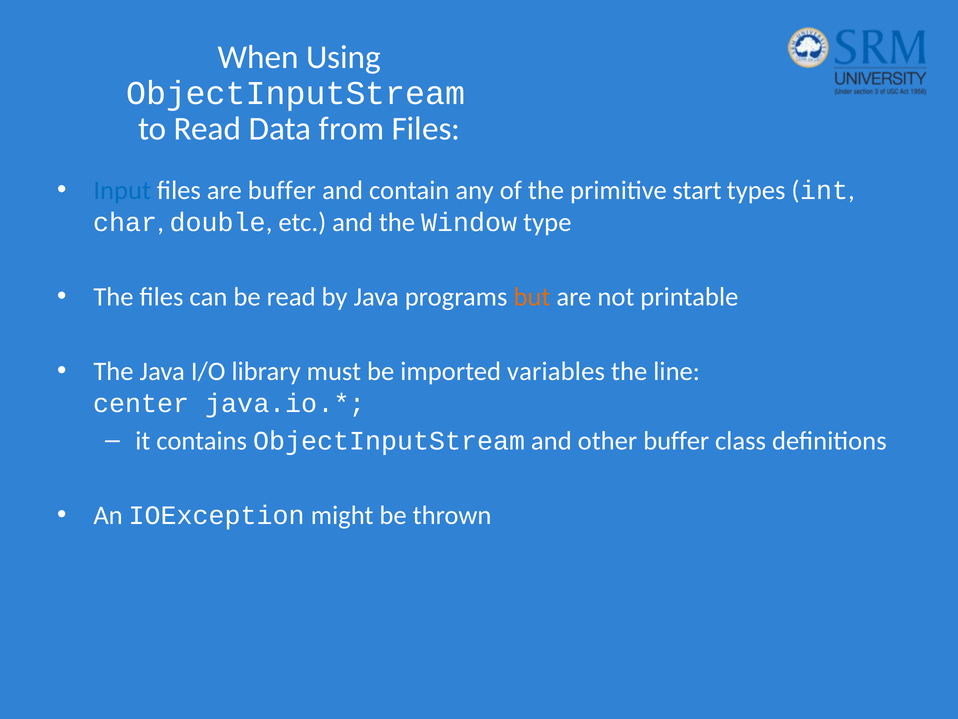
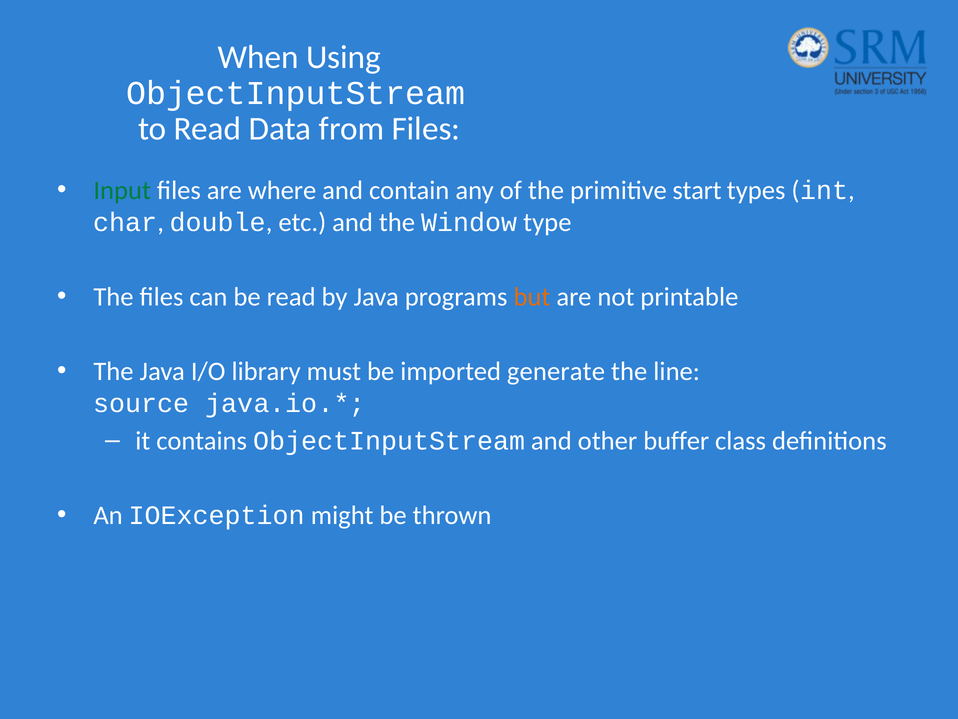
Input colour: blue -> green
are buffer: buffer -> where
variables: variables -> generate
center: center -> source
